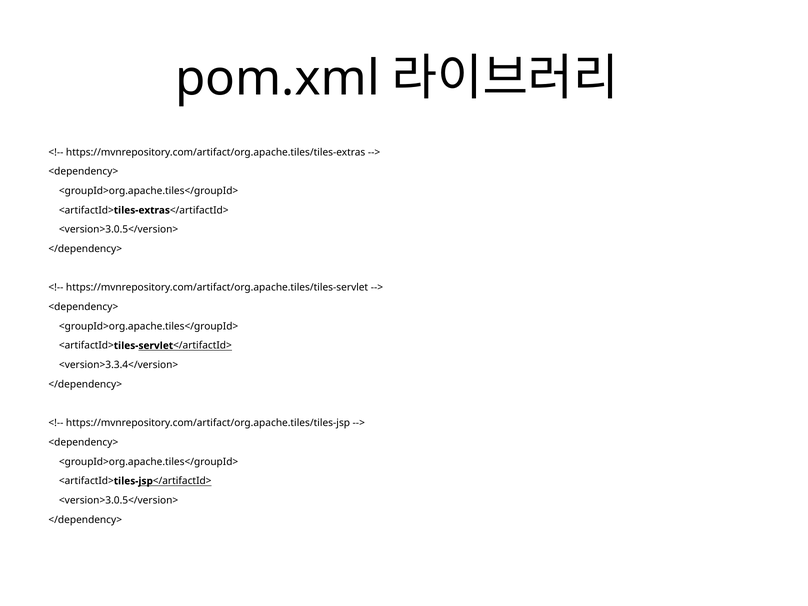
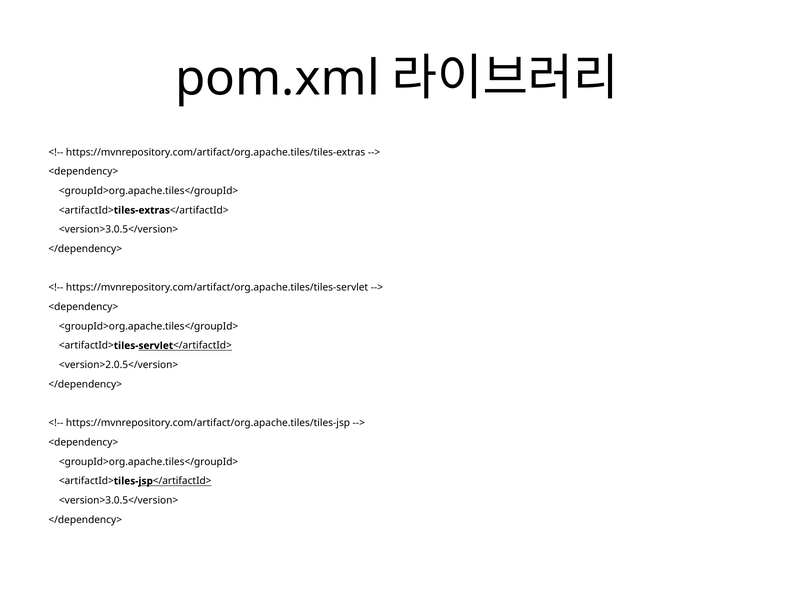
<version>3.3.4</version>: <version>3.3.4</version> -> <version>2.0.5</version>
